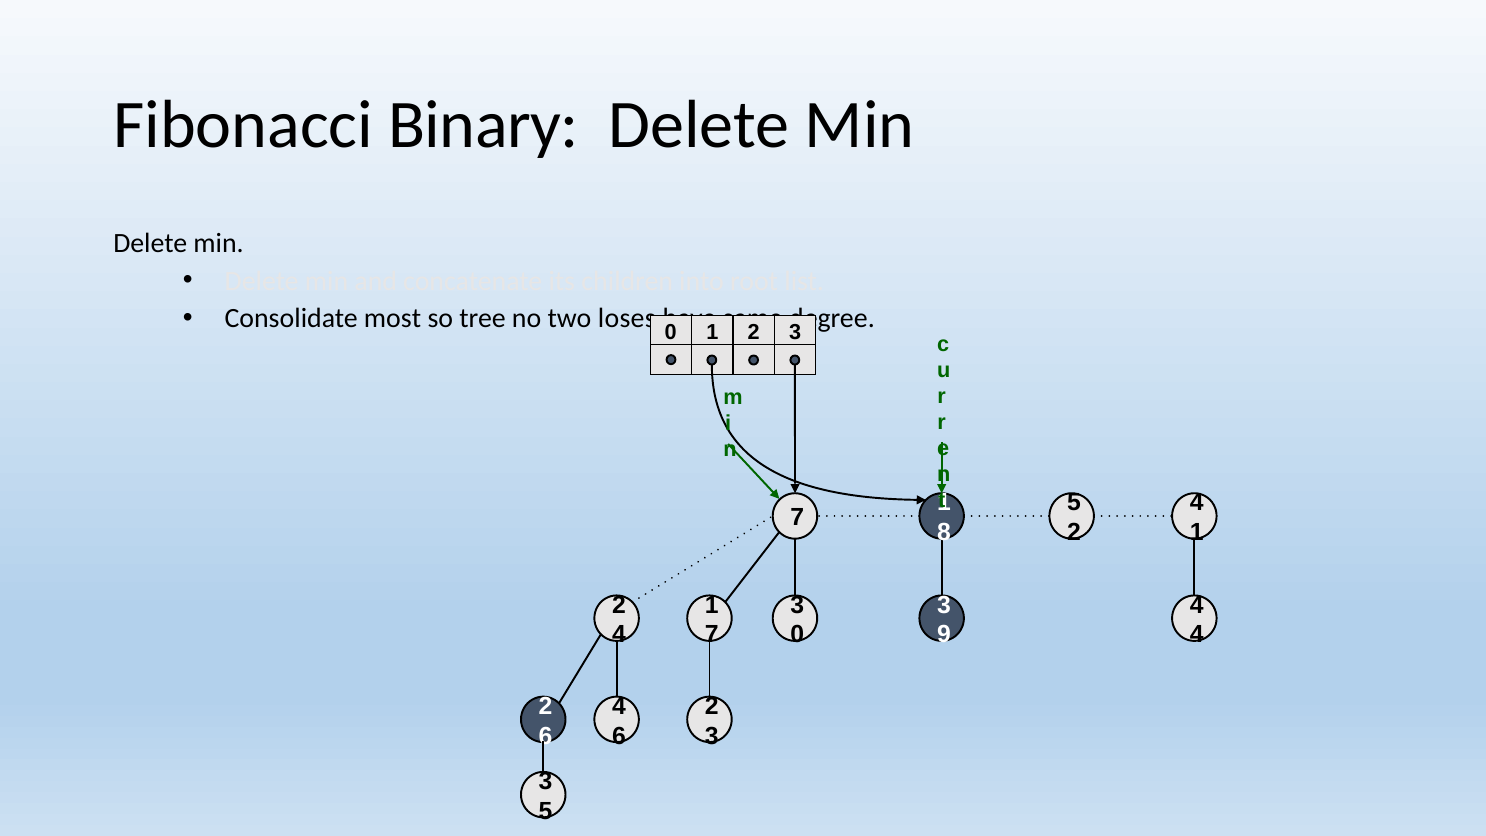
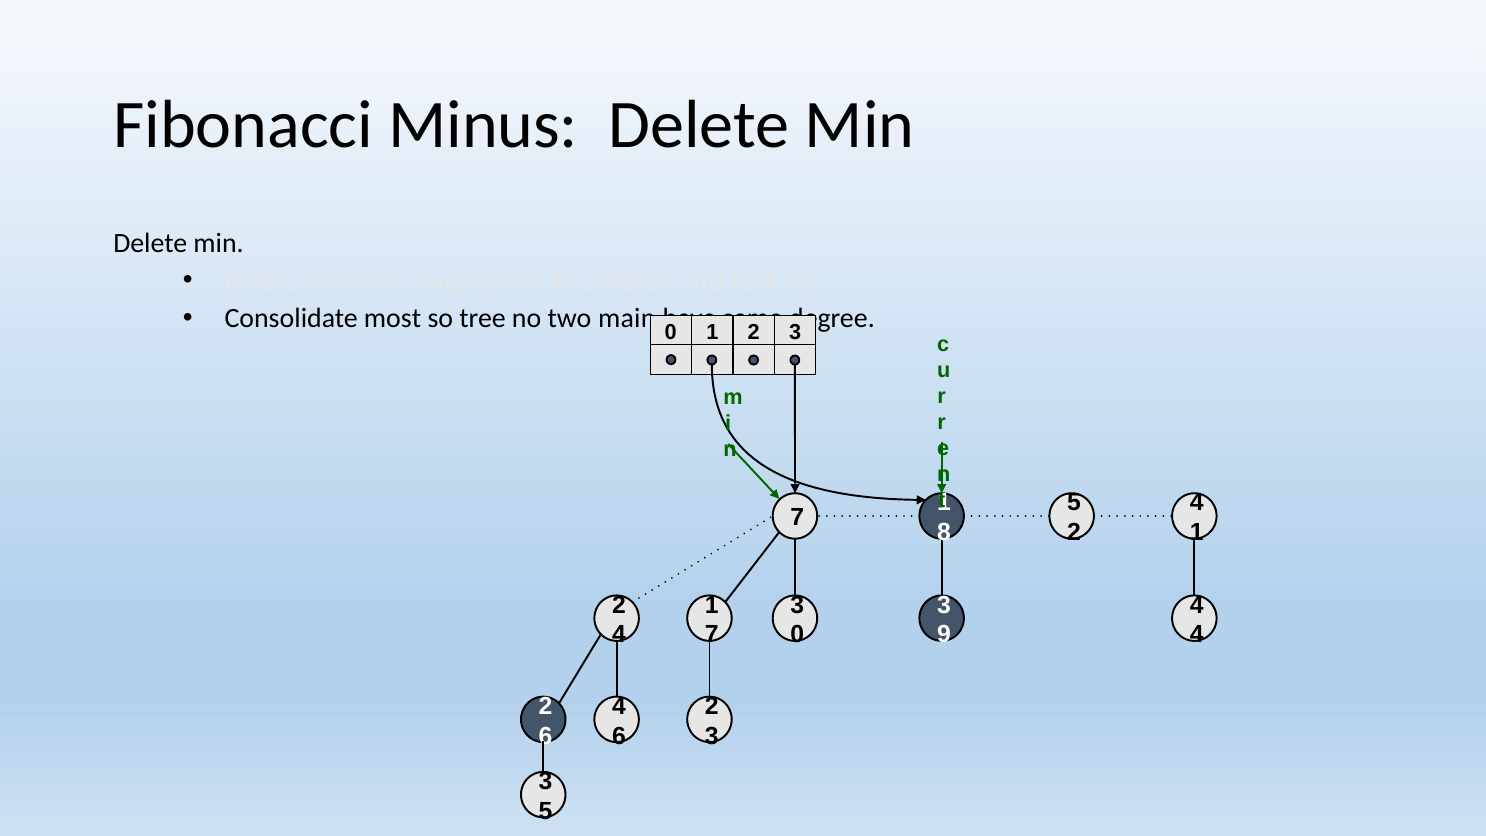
Binary: Binary -> Minus
loses: loses -> main
